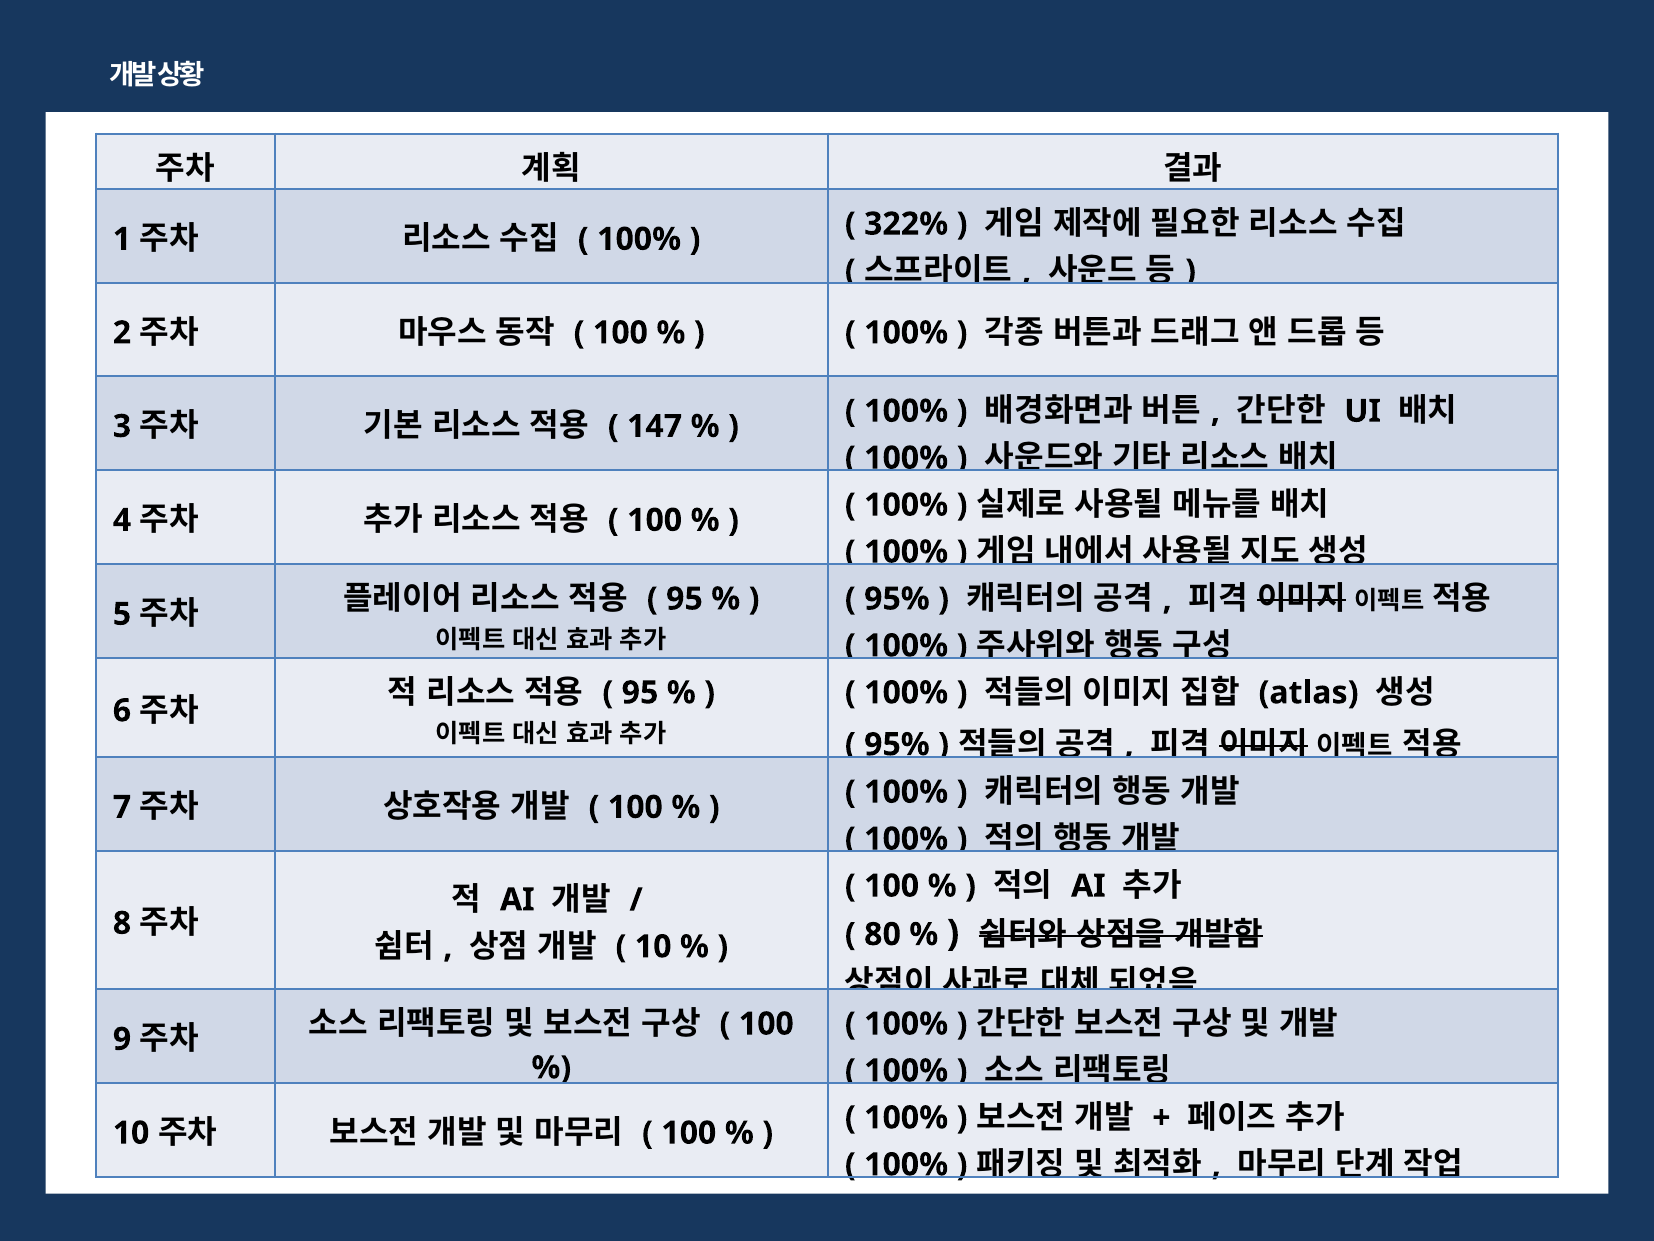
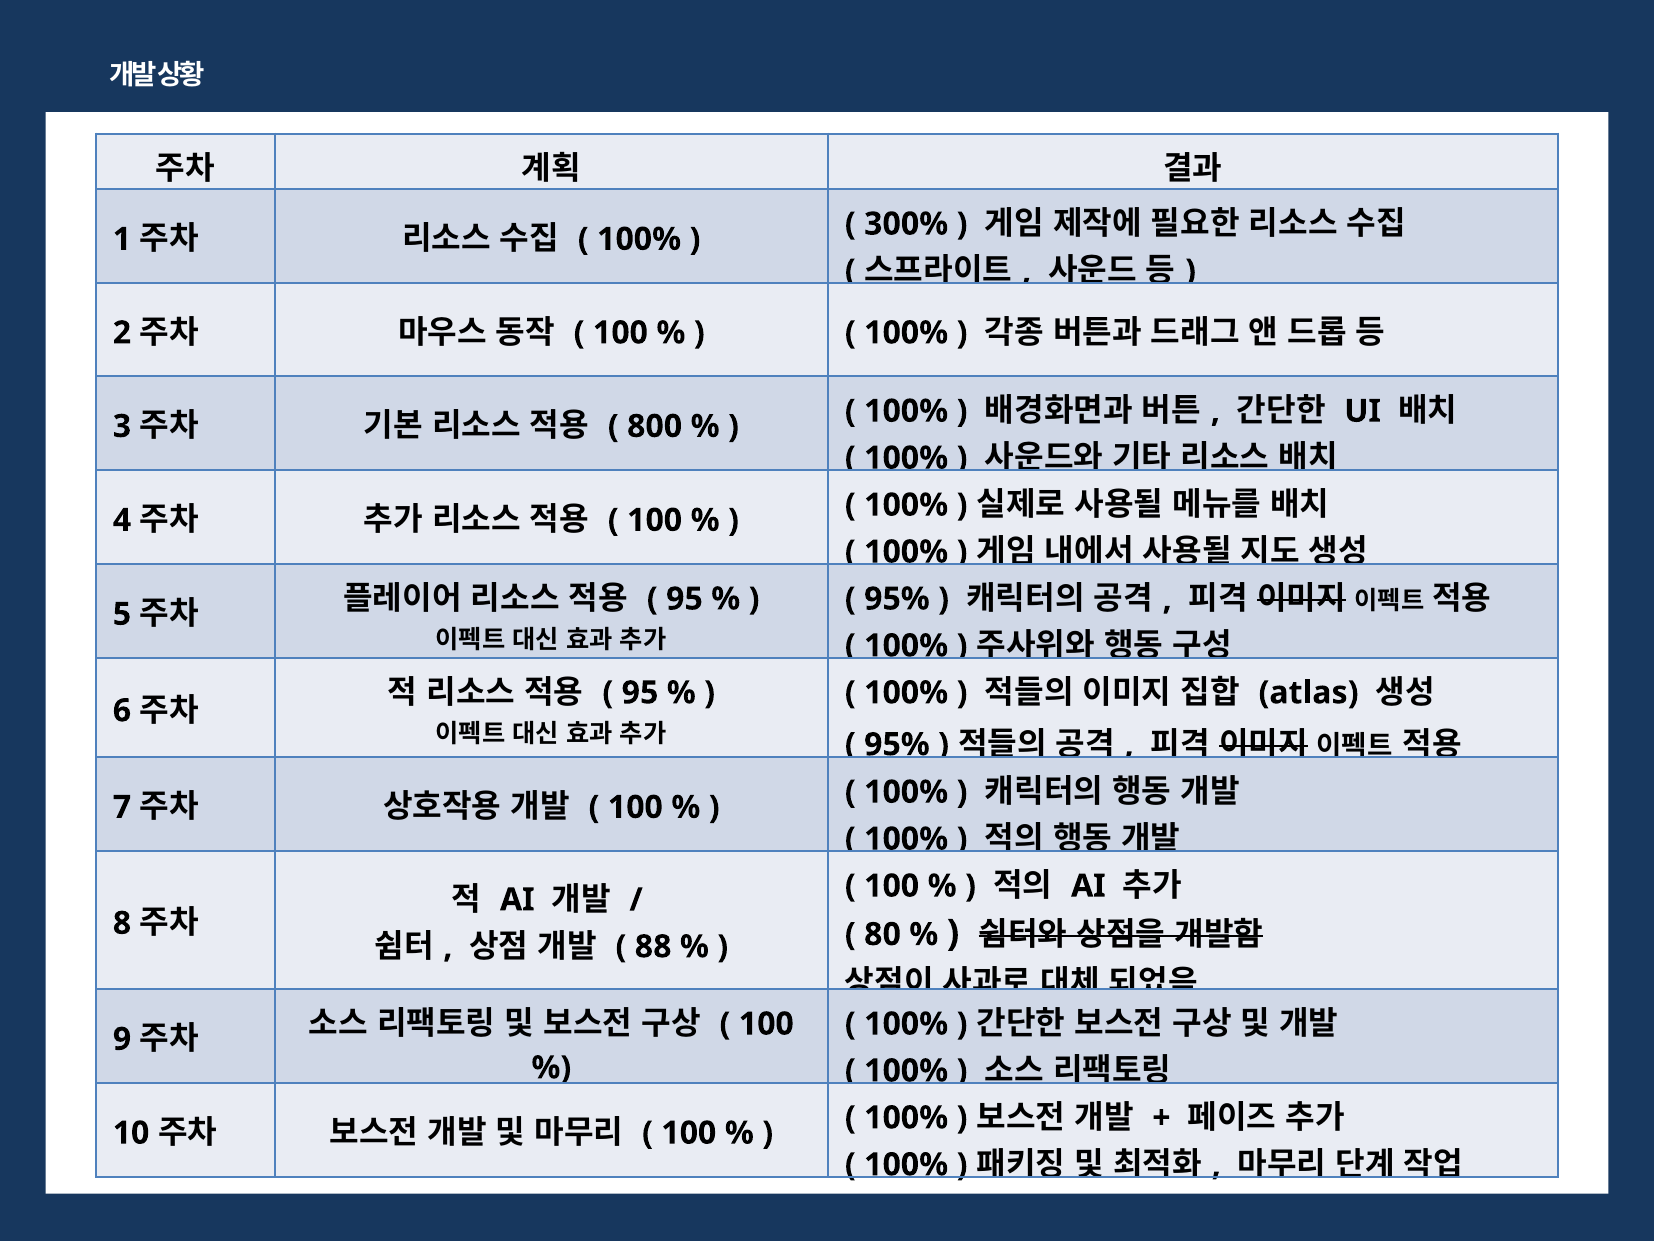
322%: 322% -> 300%
147: 147 -> 800
10 at (653, 946): 10 -> 88
